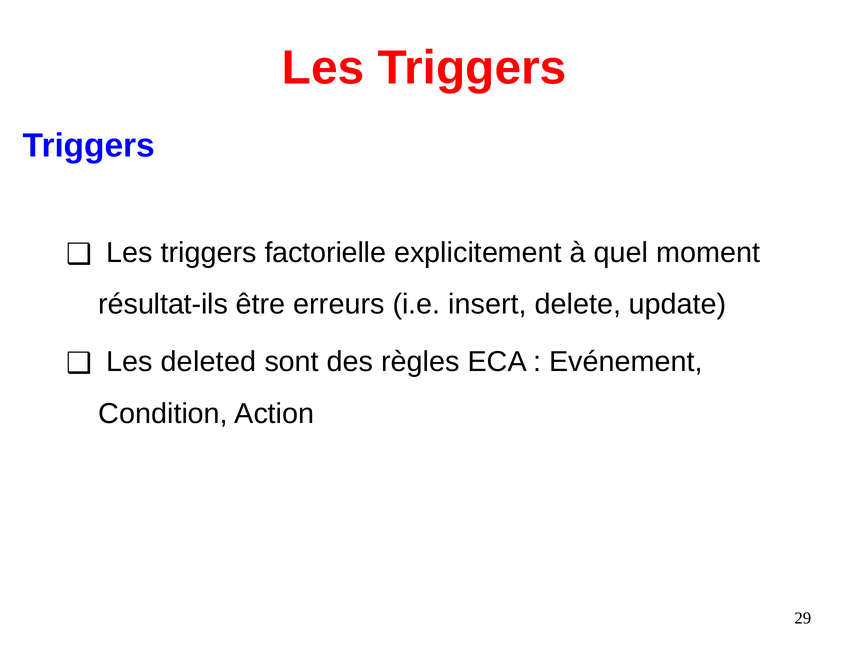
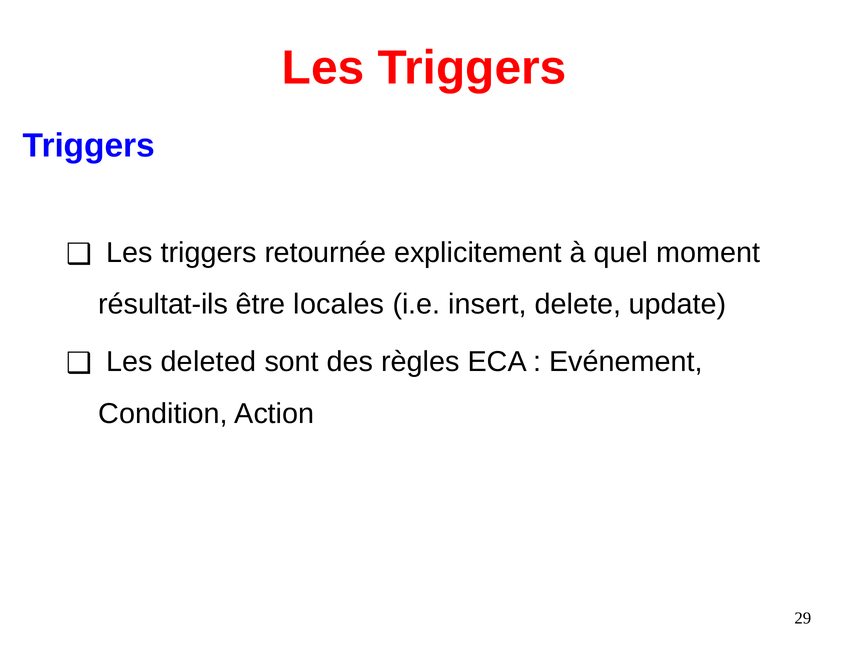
factorielle: factorielle -> retournée
erreurs: erreurs -> locales
